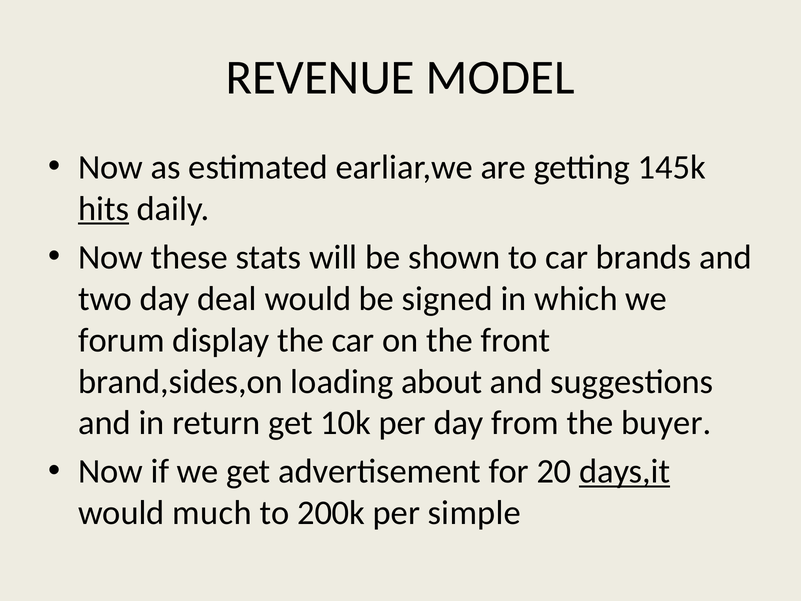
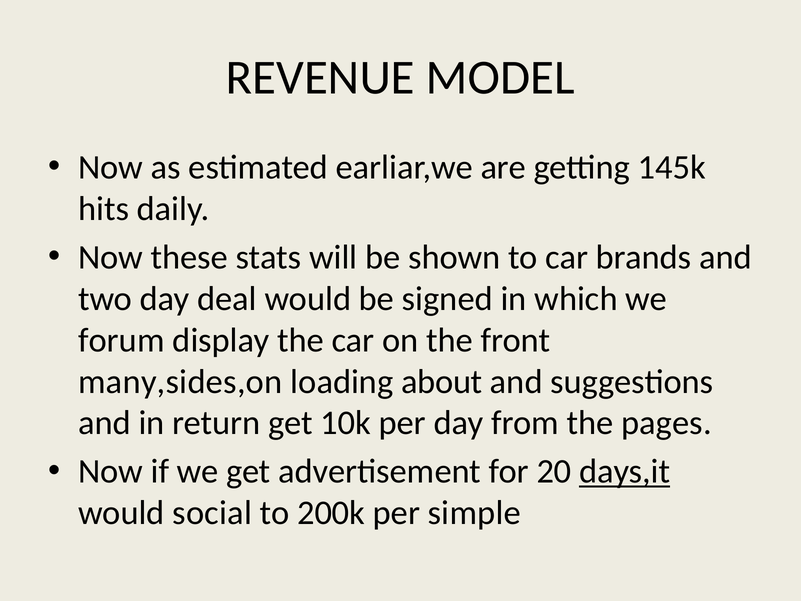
hits underline: present -> none
brand,sides,on: brand,sides,on -> many,sides,on
buyer: buyer -> pages
much: much -> social
